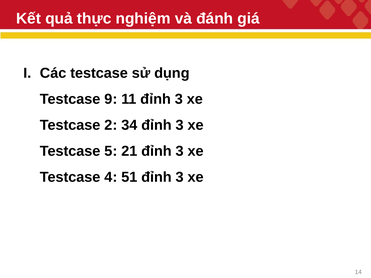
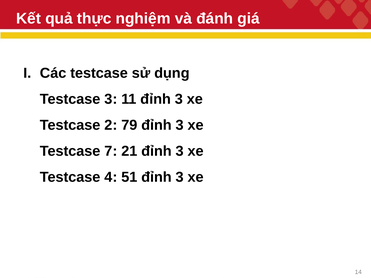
Testcase 9: 9 -> 3
34: 34 -> 79
5: 5 -> 7
